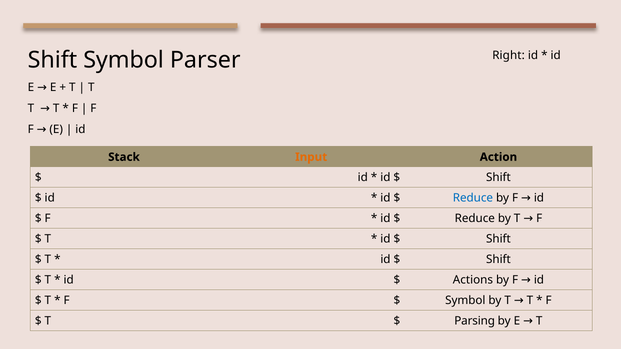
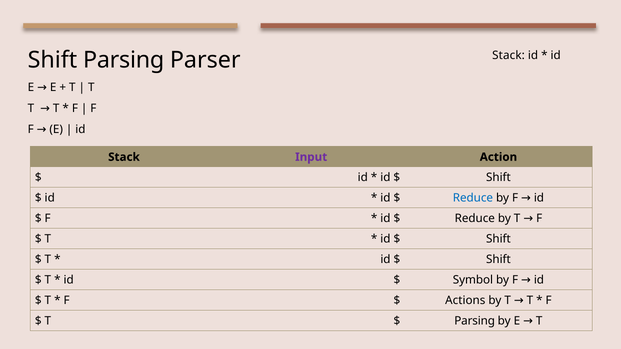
Right at (509, 55): Right -> Stack
Shift Symbol: Symbol -> Parsing
Input colour: orange -> purple
Actions: Actions -> Symbol
Symbol at (465, 301): Symbol -> Actions
